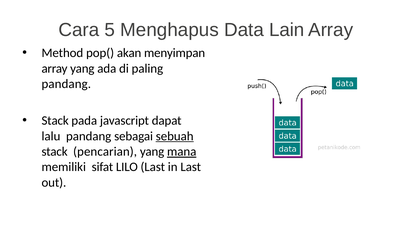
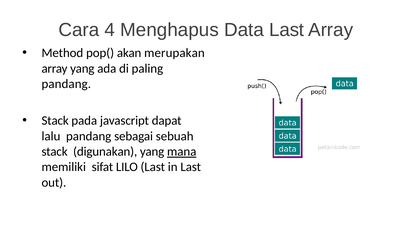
5: 5 -> 4
Data Lain: Lain -> Last
menyimpan: menyimpan -> merupakan
sebuah underline: present -> none
pencarian: pencarian -> digunakan
